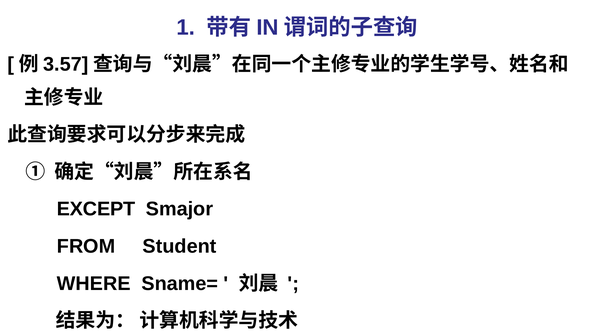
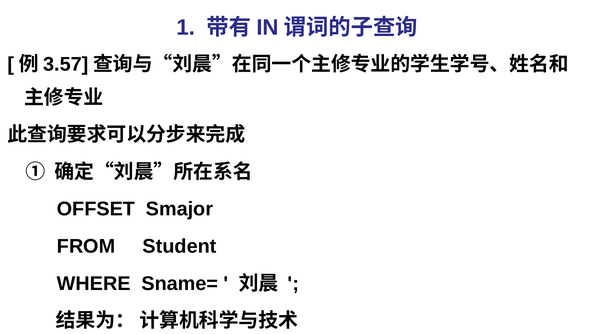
EXCEPT: EXCEPT -> OFFSET
